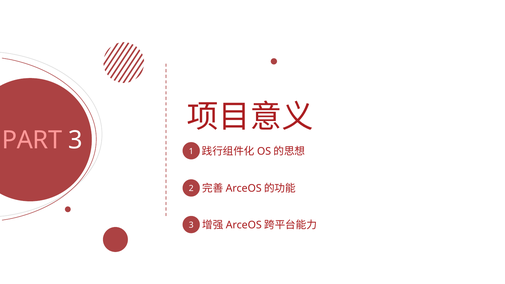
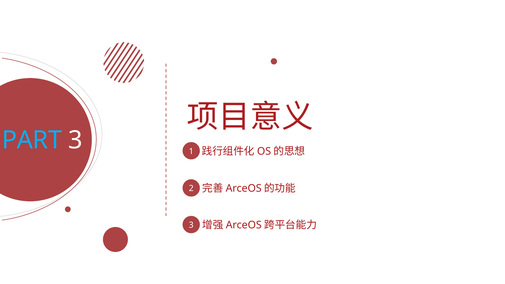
PART colour: pink -> light blue
